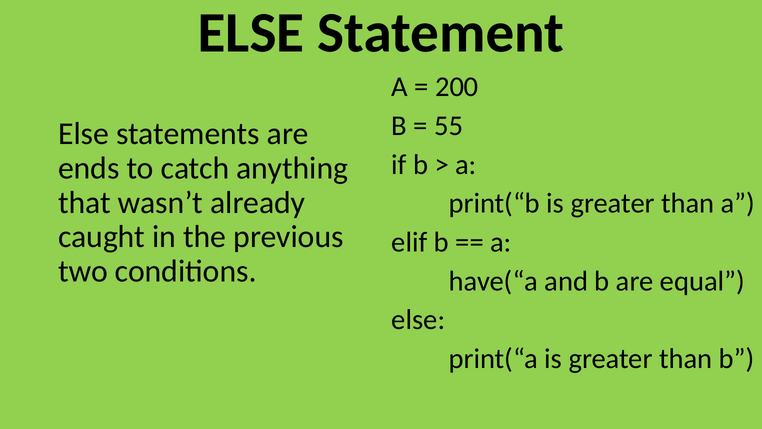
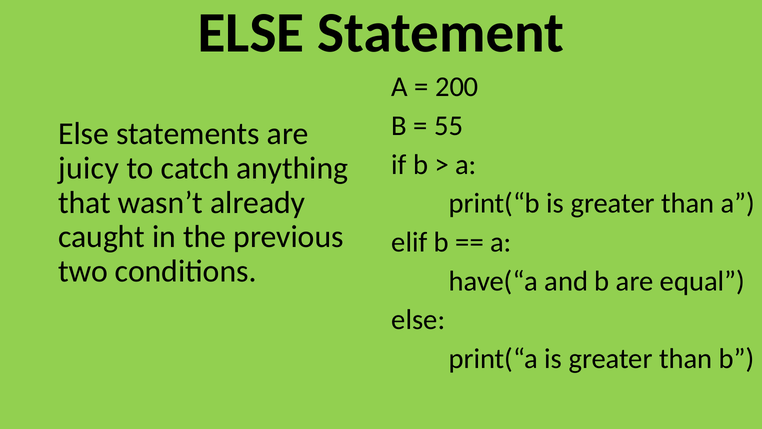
ends: ends -> juicy
